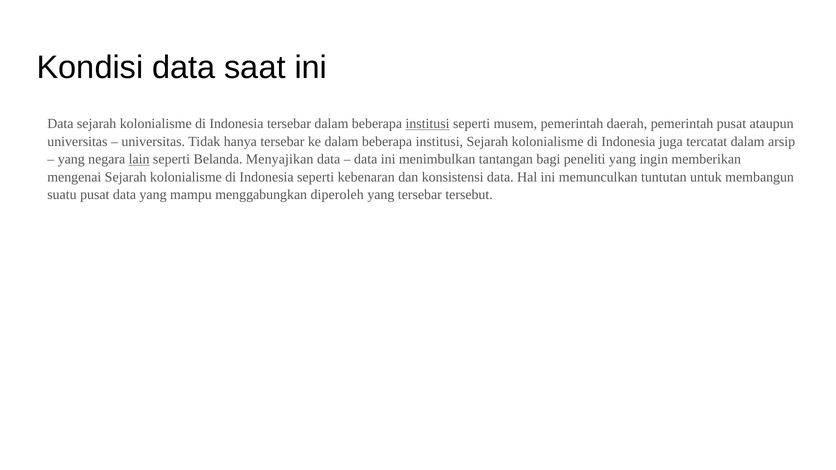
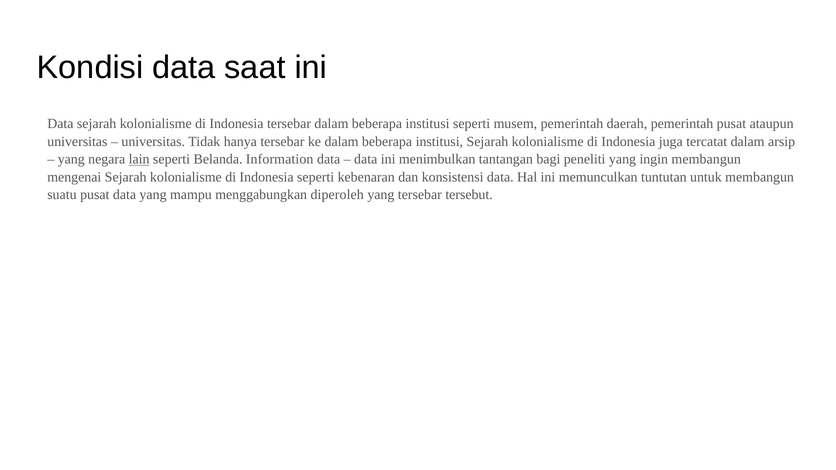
institusi at (428, 124) underline: present -> none
Menyajikan: Menyajikan -> Information
ingin memberikan: memberikan -> membangun
